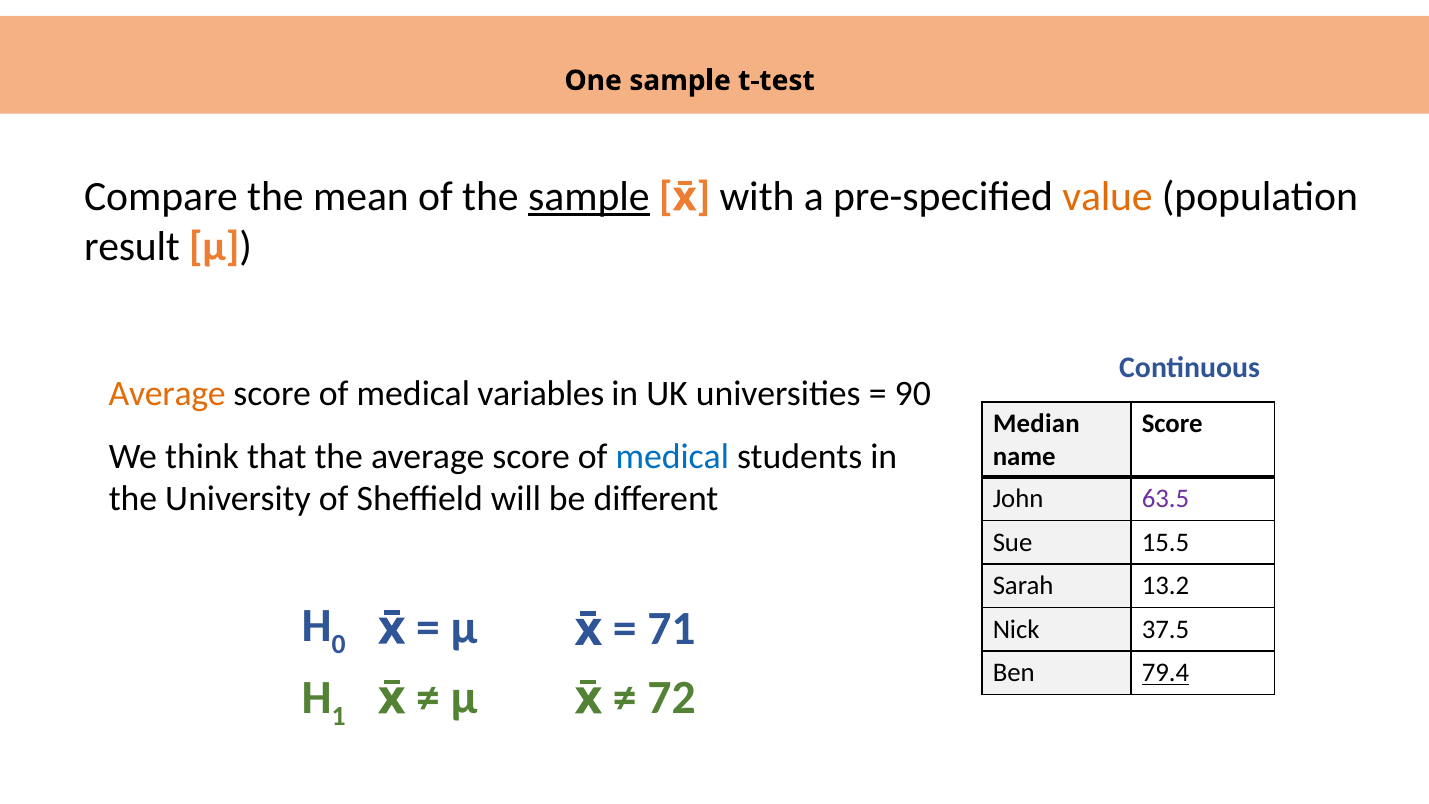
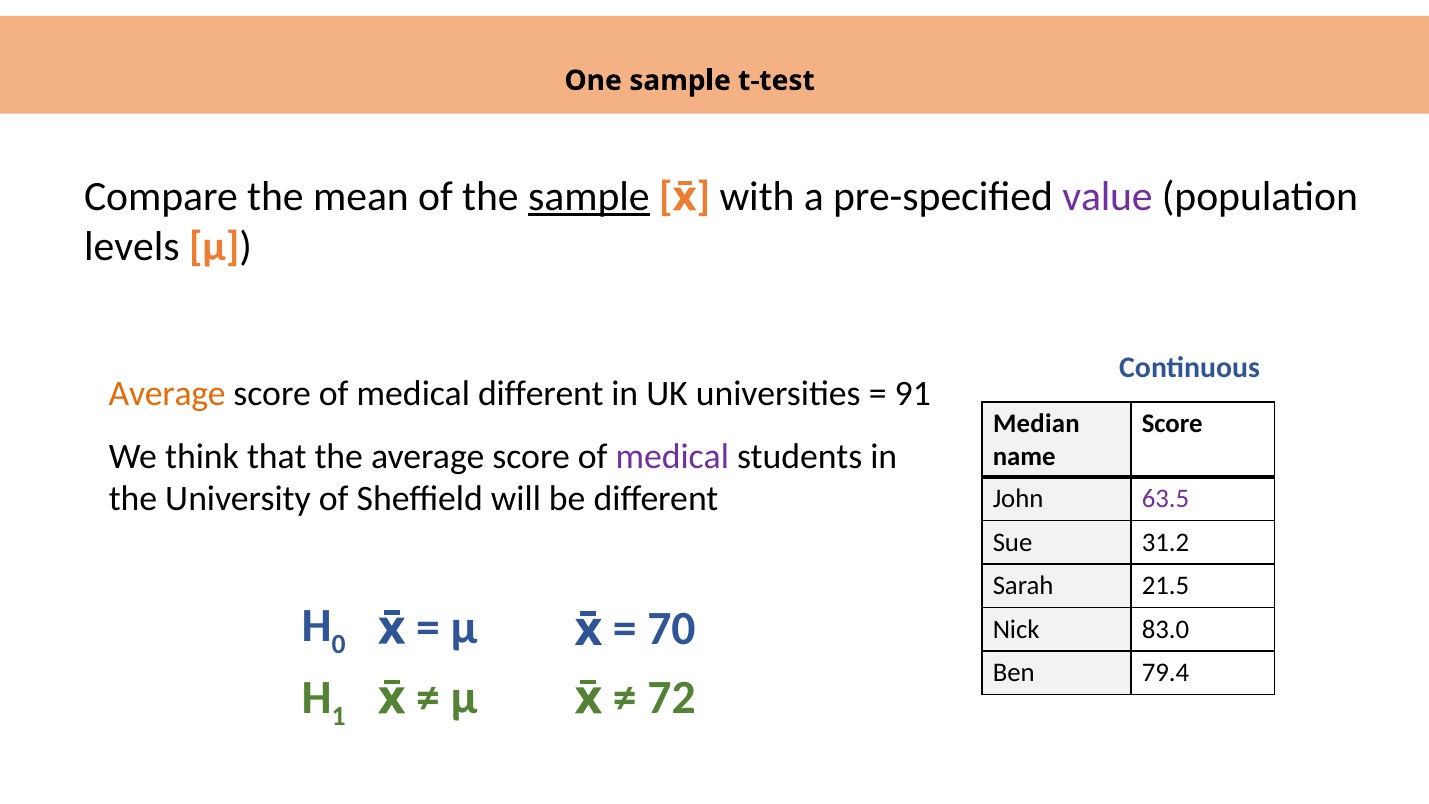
value colour: orange -> purple
result: result -> levels
medical variables: variables -> different
90: 90 -> 91
medical at (672, 456) colour: blue -> purple
15.5: 15.5 -> 31.2
13.2: 13.2 -> 21.5
71: 71 -> 70
37.5: 37.5 -> 83.0
79.4 underline: present -> none
